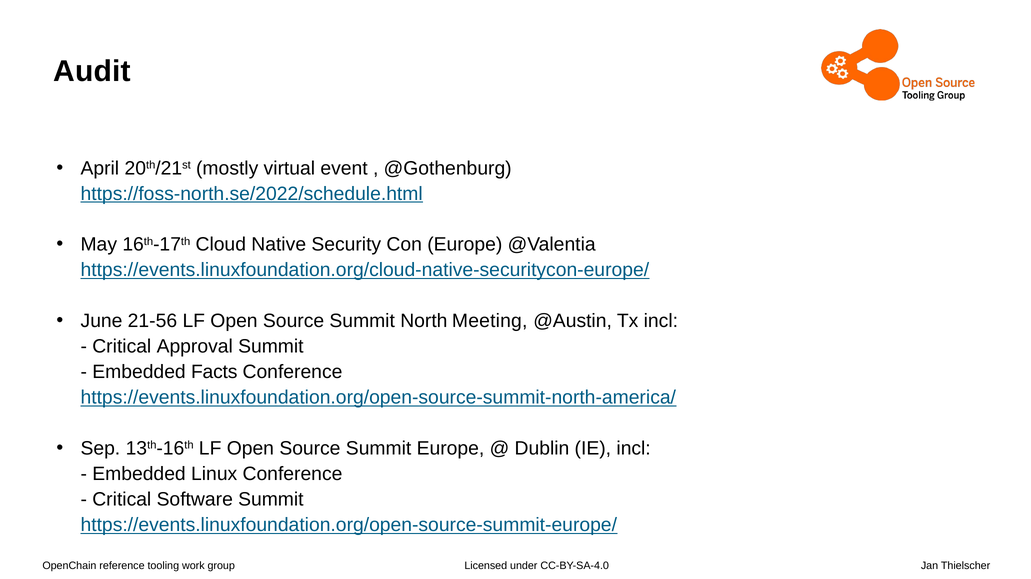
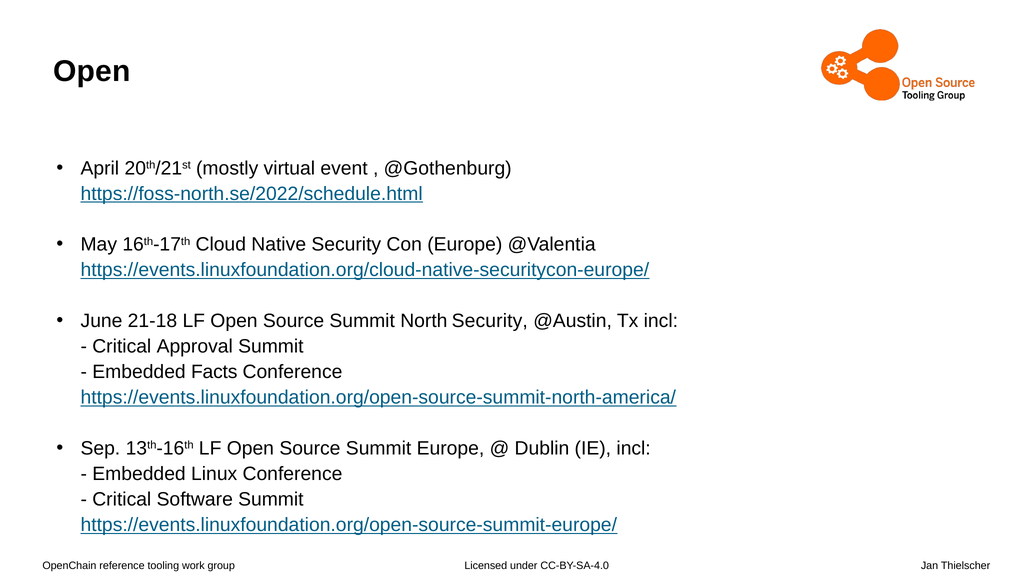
Audit at (92, 71): Audit -> Open
21-56: 21-56 -> 21-18
North Meeting: Meeting -> Security
